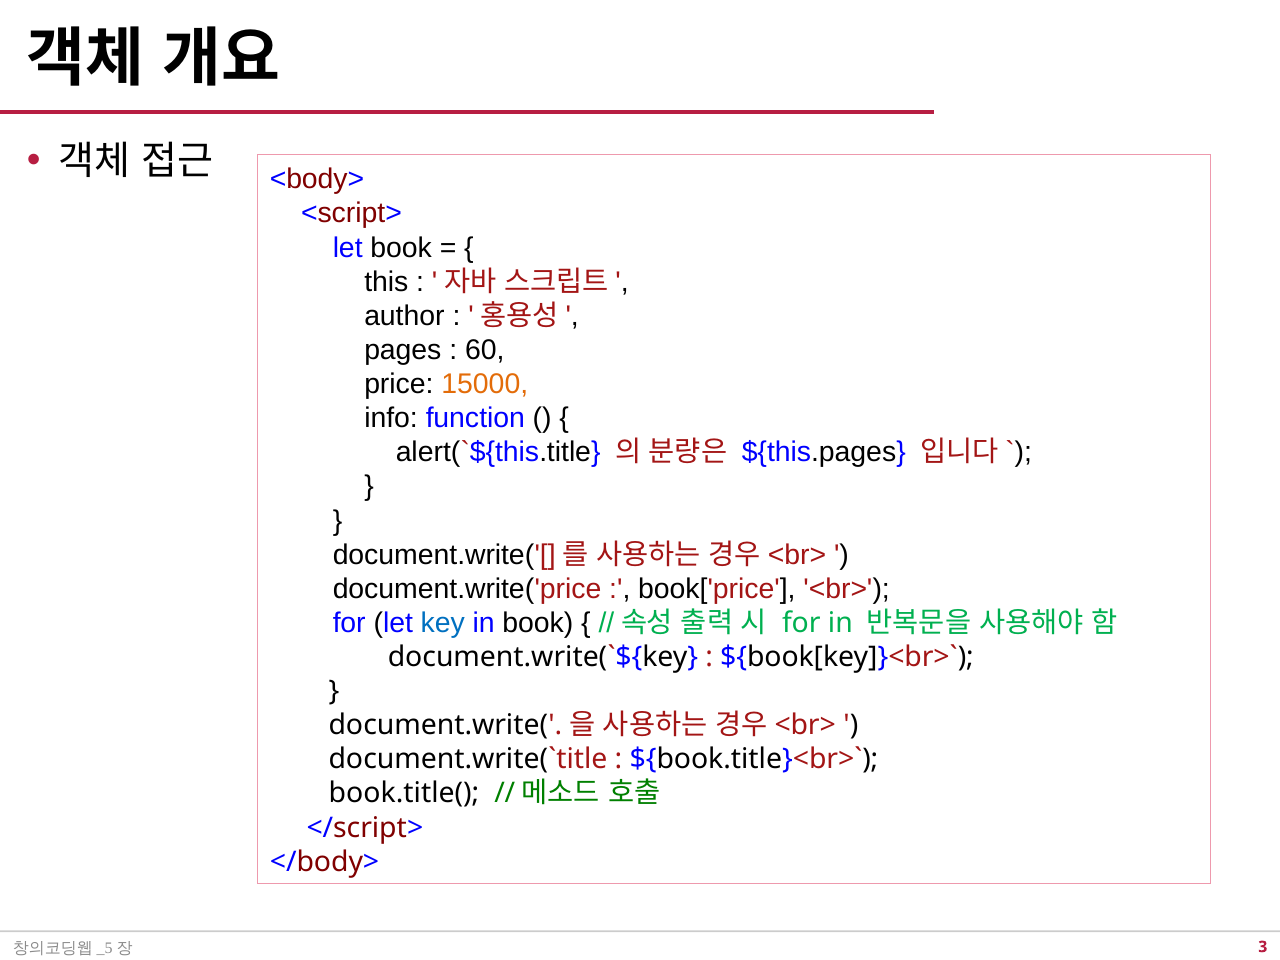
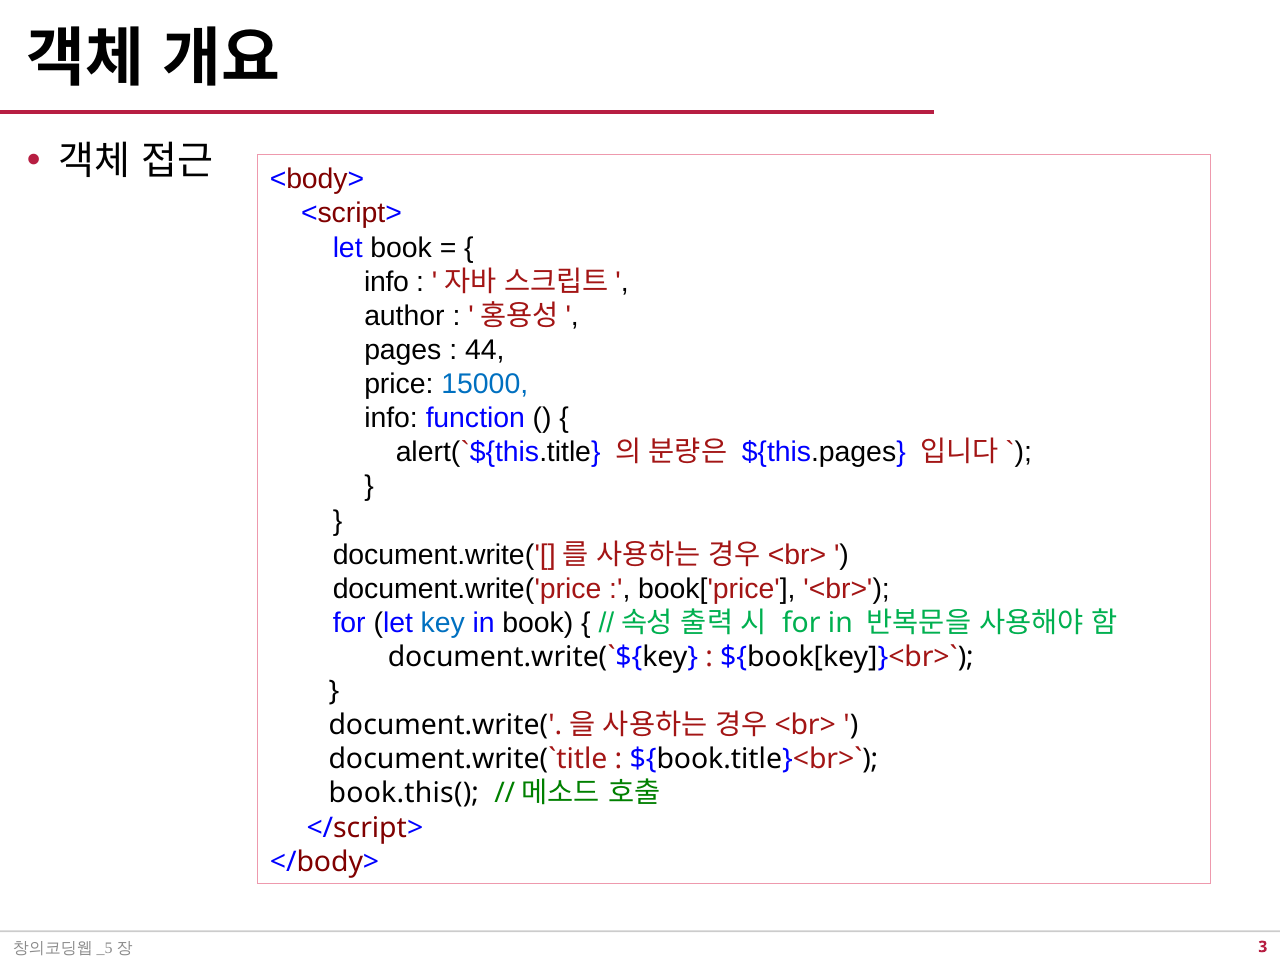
this at (386, 282): this -> info
60: 60 -> 44
15000 colour: orange -> blue
book.title(: book.title( -> book.this(
